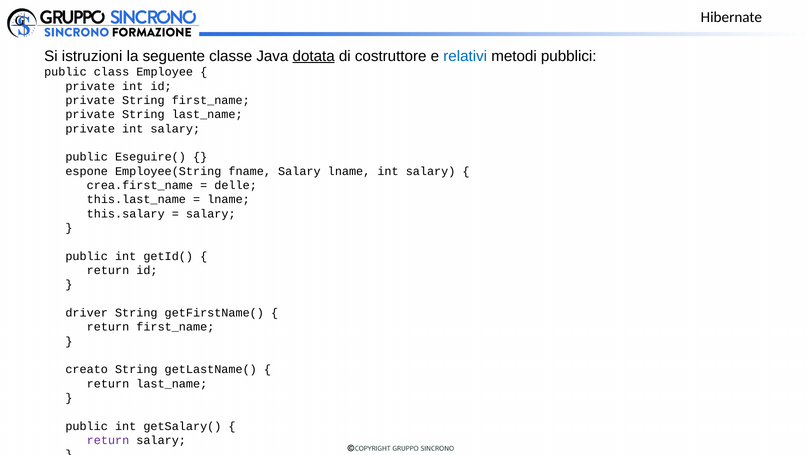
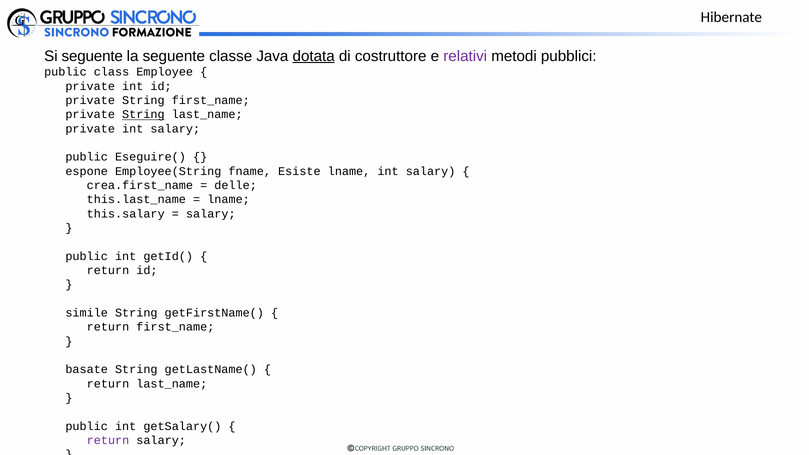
Si istruzioni: istruzioni -> seguente
relativi colour: blue -> purple
String at (143, 115) underline: none -> present
fname Salary: Salary -> Esiste
driver: driver -> simile
creato: creato -> basate
